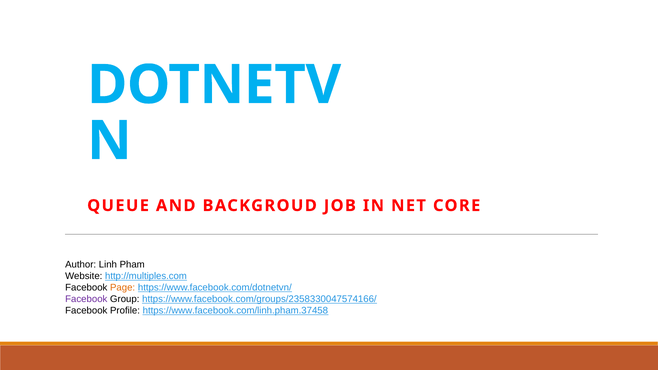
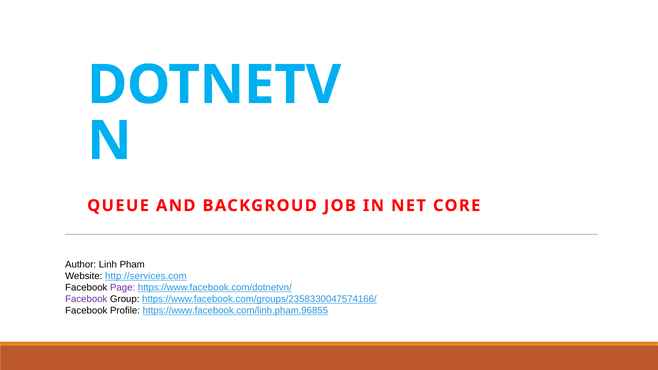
http://multiples.com: http://multiples.com -> http://services.com
Page colour: orange -> purple
https://www.facebook.com/linh.pham.37458: https://www.facebook.com/linh.pham.37458 -> https://www.facebook.com/linh.pham.96855
